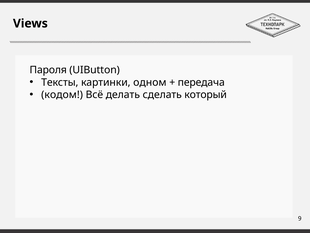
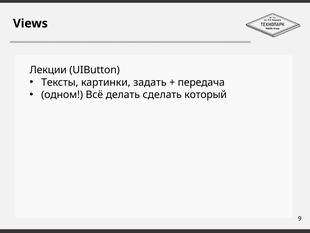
Пароля: Пароля -> Лекции
одном: одном -> задать
кодом: кодом -> одном
